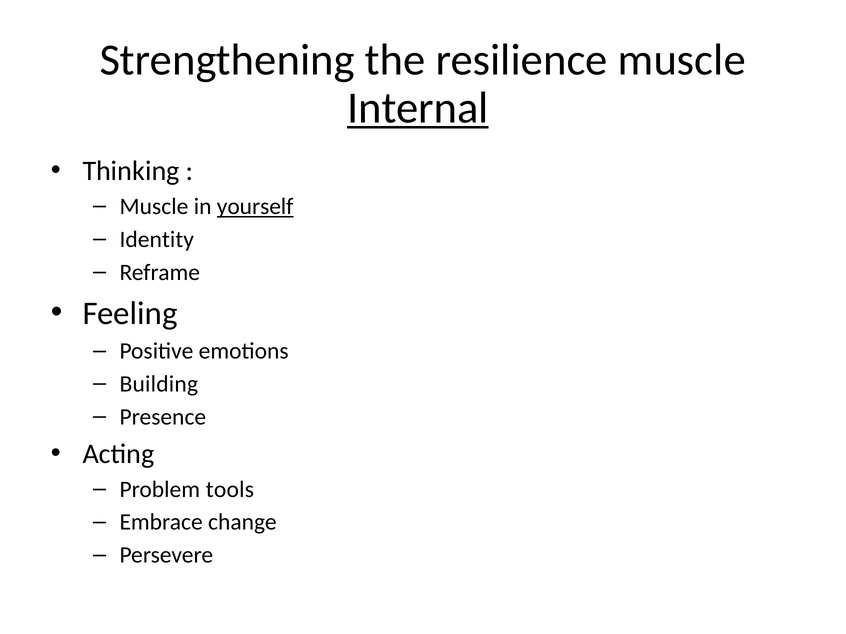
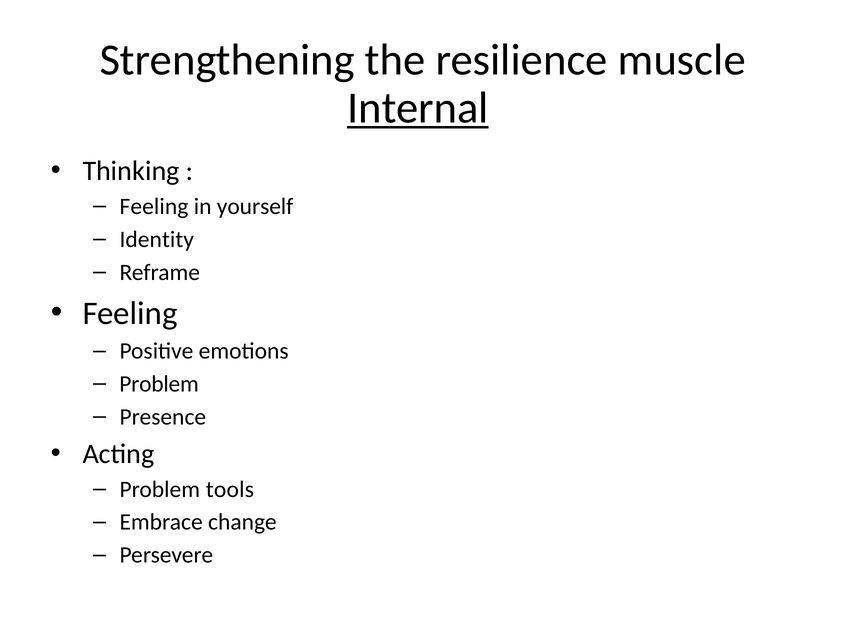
Muscle at (154, 207): Muscle -> Feeling
yourself underline: present -> none
Building at (159, 384): Building -> Problem
